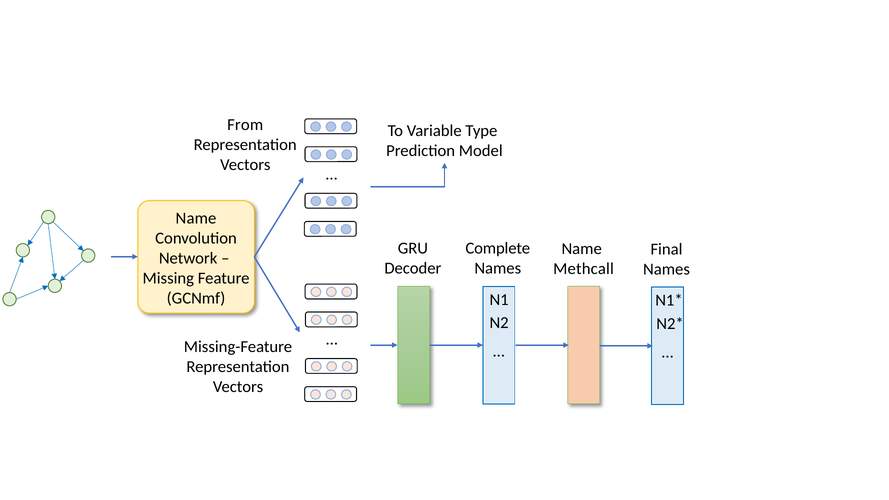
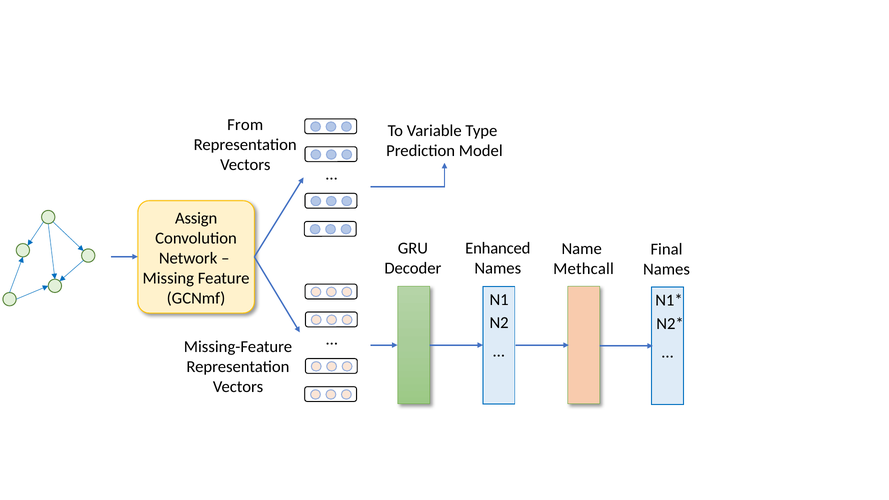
Name at (196, 218): Name -> Assign
Complete: Complete -> Enhanced
